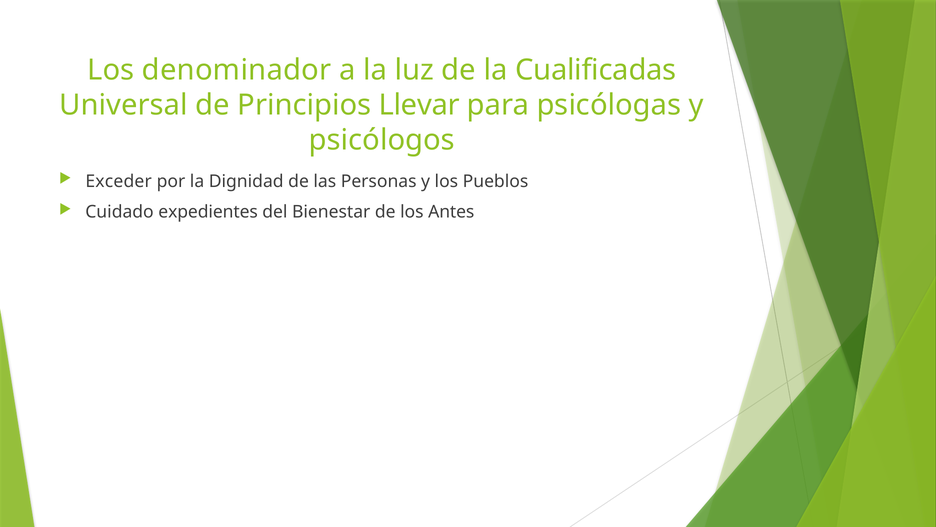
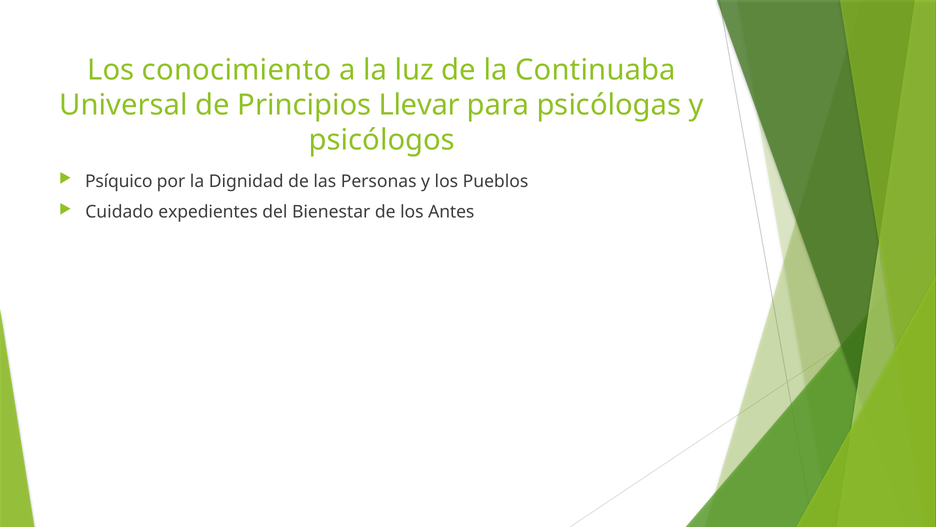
denominador: denominador -> conocimiento
Cualificadas: Cualificadas -> Continuaba
Exceder: Exceder -> Psíquico
